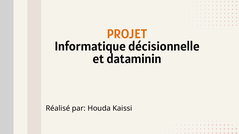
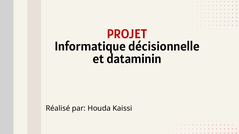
PROJET colour: orange -> red
